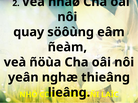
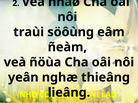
quay: quay -> traùi
